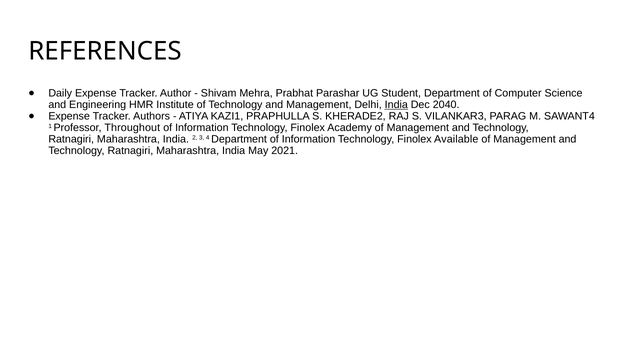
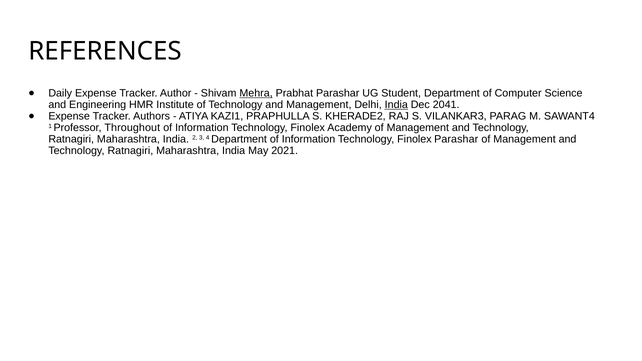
Mehra underline: none -> present
2040: 2040 -> 2041
Finolex Available: Available -> Parashar
